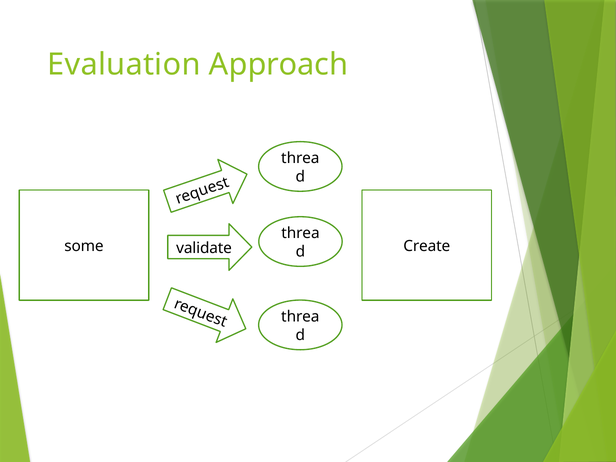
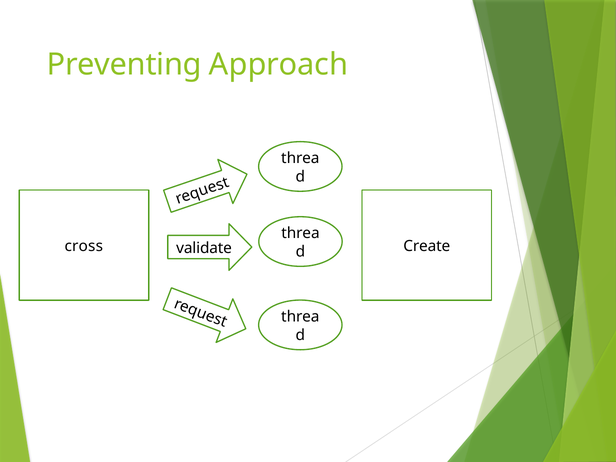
Evaluation: Evaluation -> Preventing
some: some -> cross
